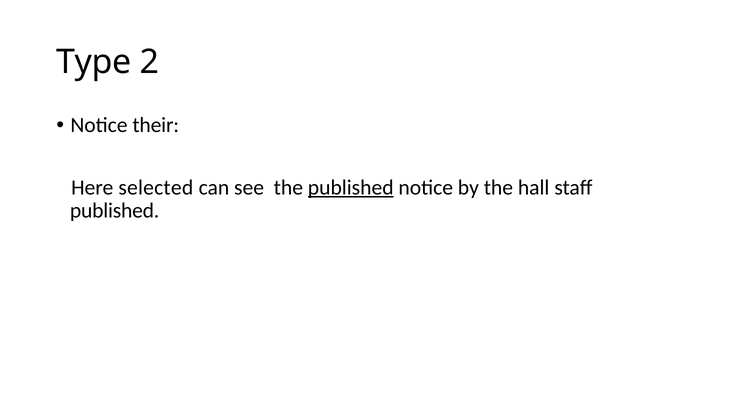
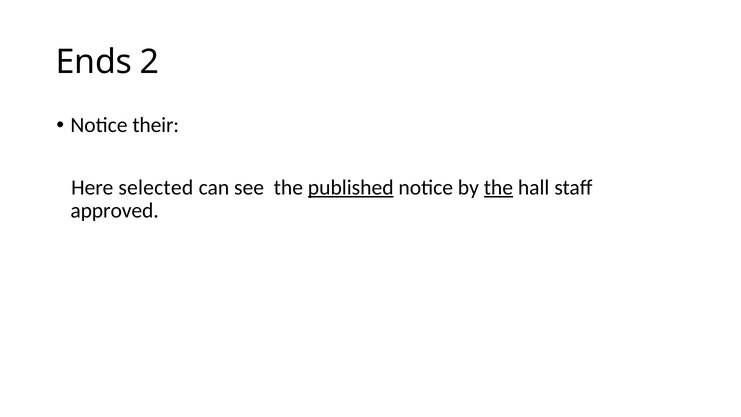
Type: Type -> Ends
the at (498, 187) underline: none -> present
published at (115, 211): published -> approved
